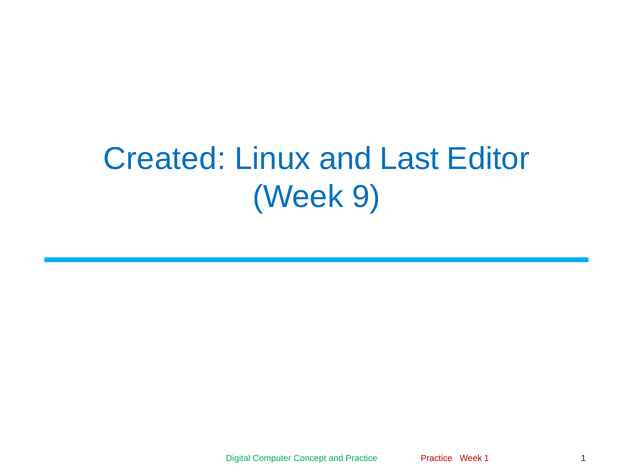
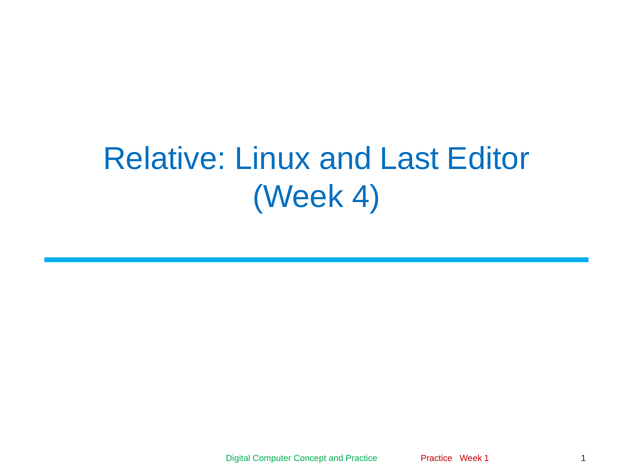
Created: Created -> Relative
9: 9 -> 4
